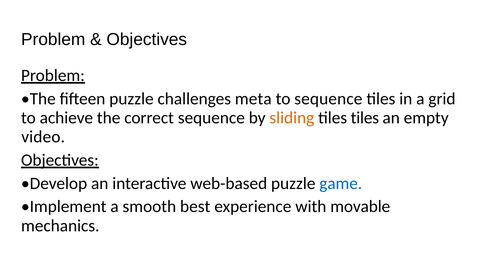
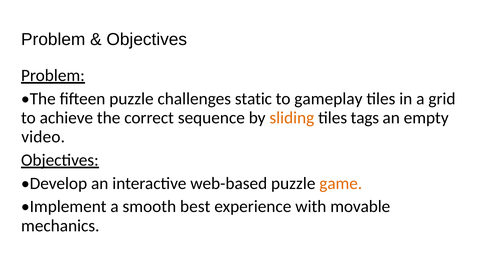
meta: meta -> static
to sequence: sequence -> gameplay
tiles tiles: tiles -> tags
game colour: blue -> orange
